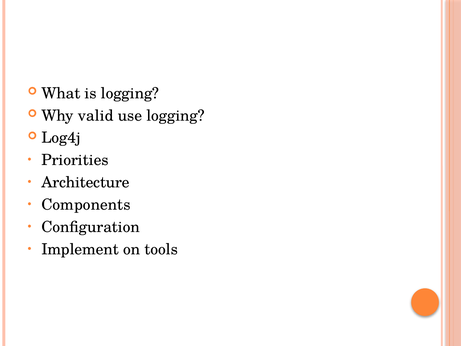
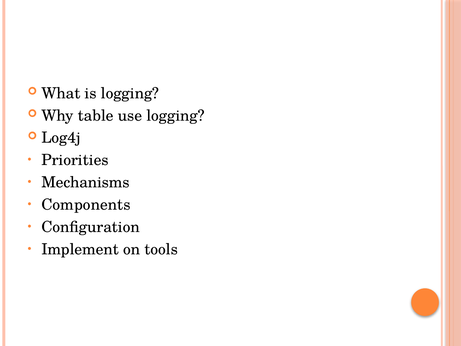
valid: valid -> table
Architecture: Architecture -> Mechanisms
